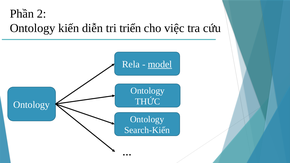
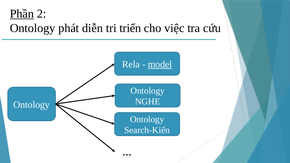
Phần underline: none -> present
kiến: kiến -> phát
THỨC: THỨC -> NGHE
